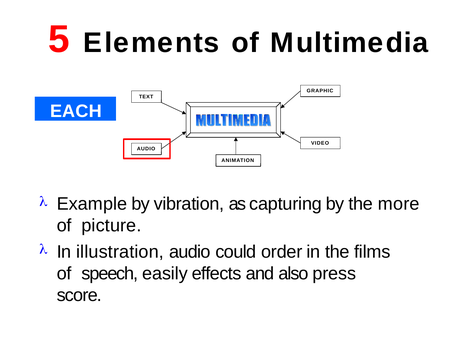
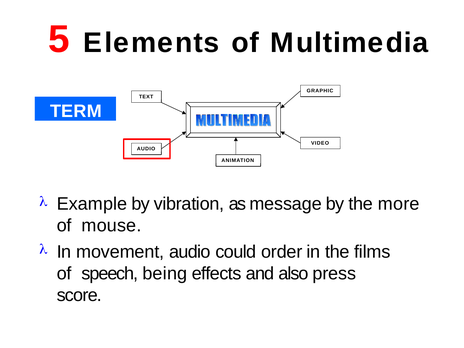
EACH: EACH -> TERM
capturing: capturing -> message
picture: picture -> mouse
illustration: illustration -> movement
easily: easily -> being
